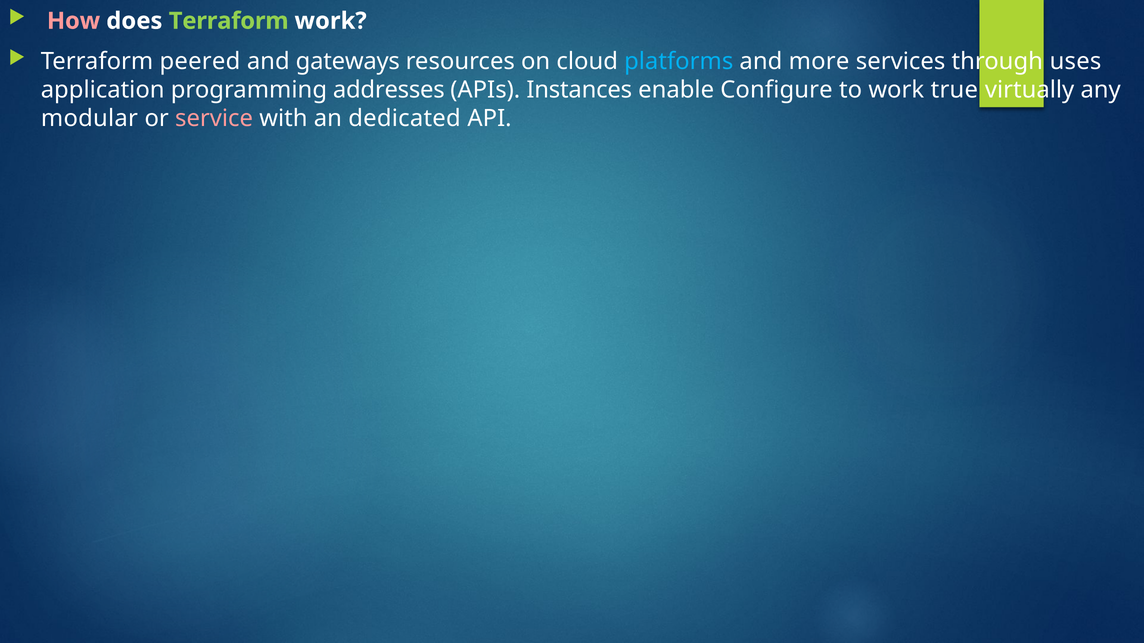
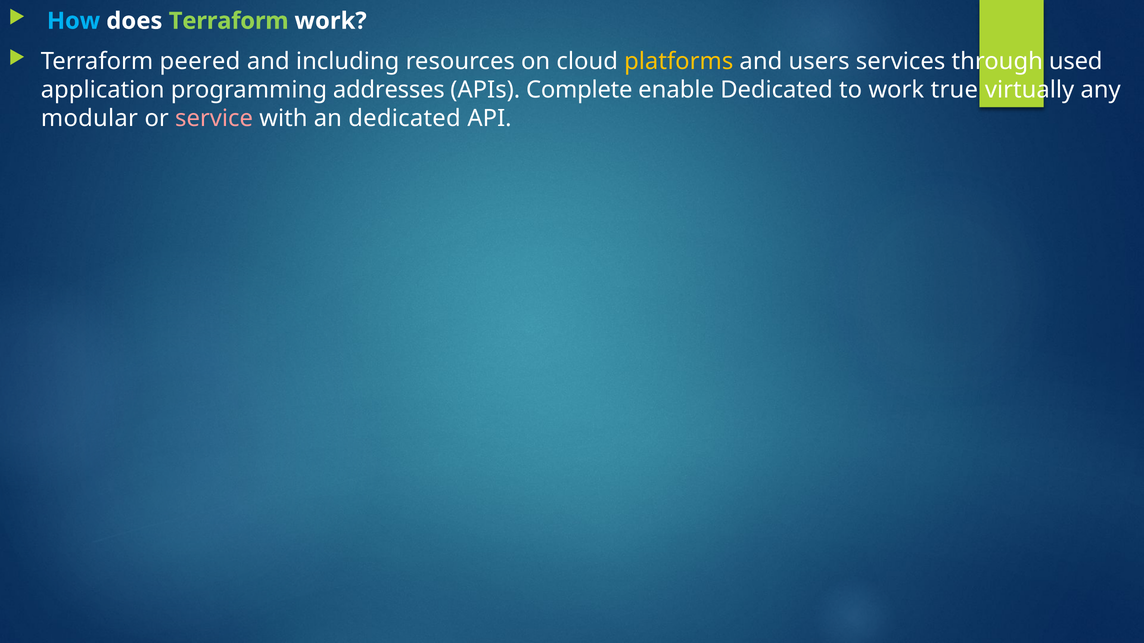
How colour: pink -> light blue
gateways: gateways -> including
platforms colour: light blue -> yellow
more: more -> users
uses: uses -> used
Instances: Instances -> Complete
enable Configure: Configure -> Dedicated
